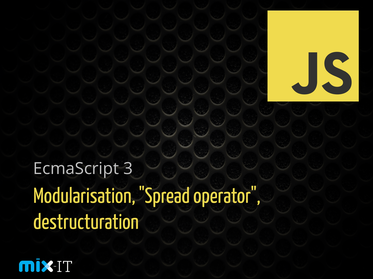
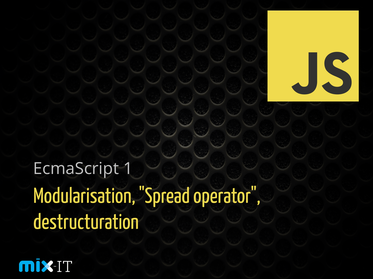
3: 3 -> 1
